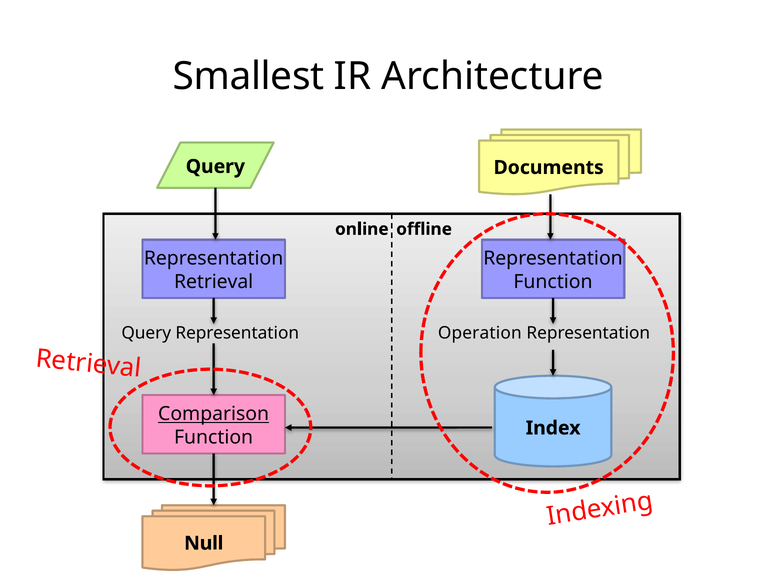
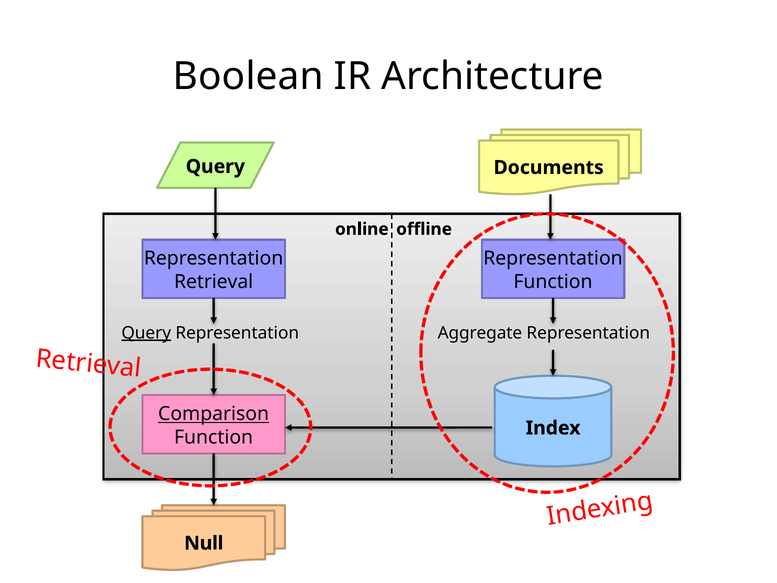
Smallest: Smallest -> Boolean
Query at (146, 333) underline: none -> present
Operation: Operation -> Aggregate
